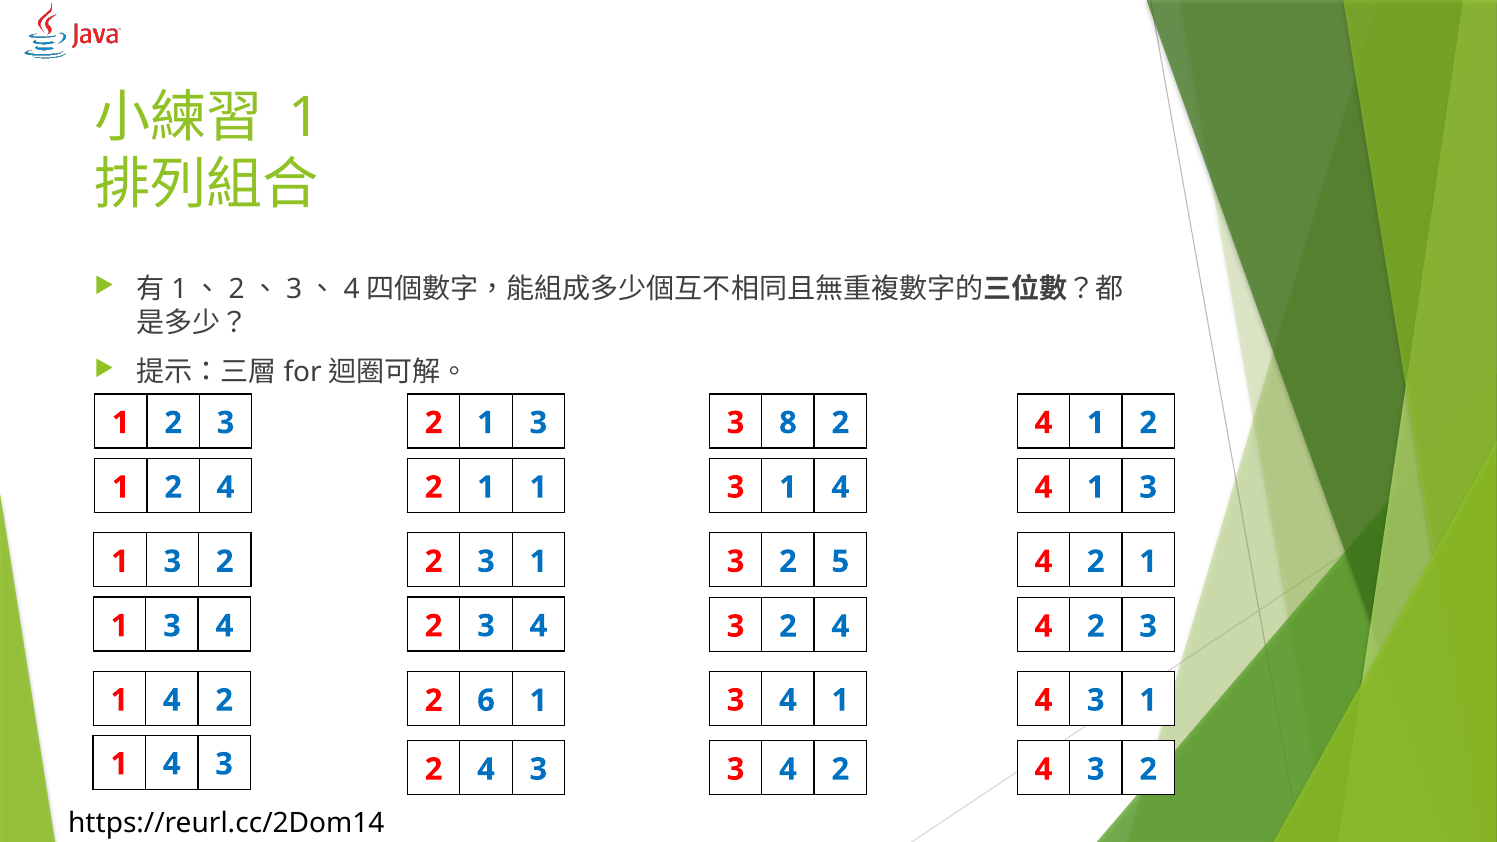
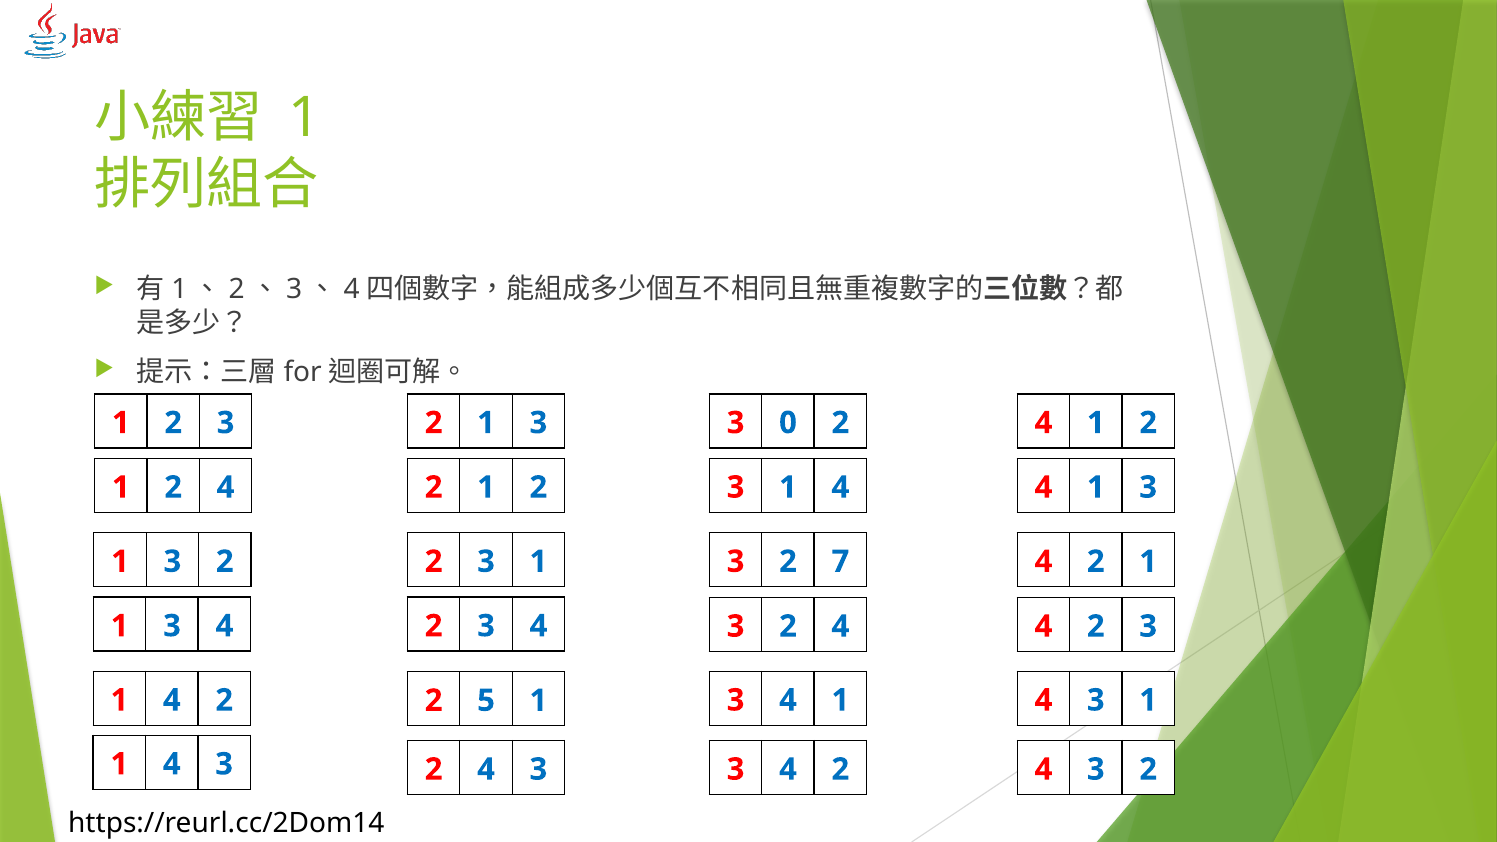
8: 8 -> 0
2 1 1: 1 -> 2
5: 5 -> 7
6: 6 -> 5
